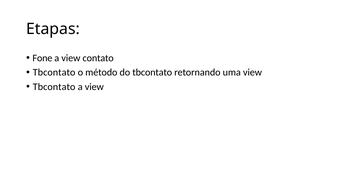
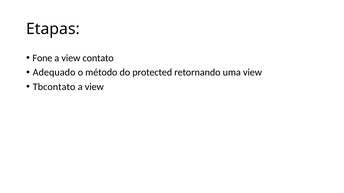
Tbcontato at (54, 73): Tbcontato -> Adequado
do tbcontato: tbcontato -> protected
